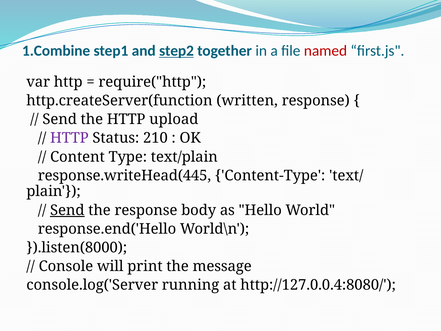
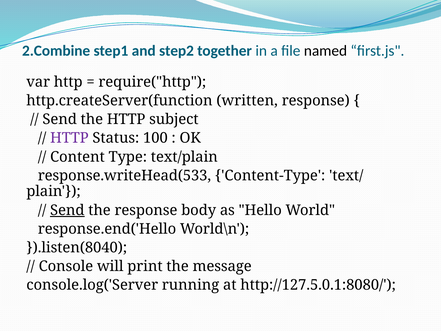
1.Combine: 1.Combine -> 2.Combine
step2 underline: present -> none
named colour: red -> black
upload: upload -> subject
210: 210 -> 100
response.writeHead(445: response.writeHead(445 -> response.writeHead(533
}).listen(8000: }).listen(8000 -> }).listen(8040
http://127.0.0.4:8080/: http://127.0.0.4:8080/ -> http://127.5.0.1:8080/
